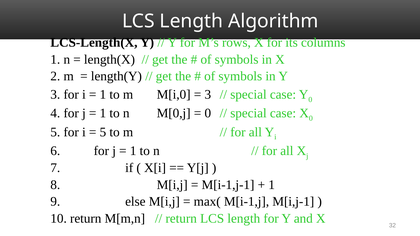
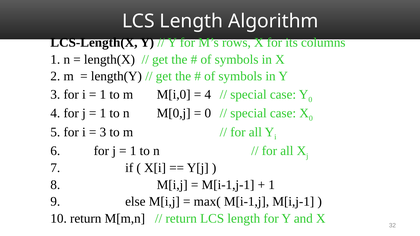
3 at (208, 95): 3 -> 4
5 at (103, 132): 5 -> 3
